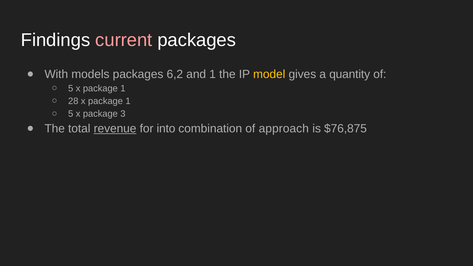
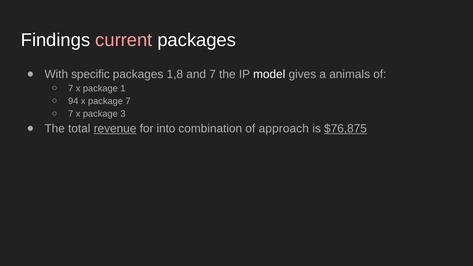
models: models -> specific
6,2: 6,2 -> 1,8
and 1: 1 -> 7
model colour: yellow -> white
quantity: quantity -> animals
5 at (71, 88): 5 -> 7
28: 28 -> 94
1 at (128, 101): 1 -> 7
5 at (71, 114): 5 -> 7
$76,875 underline: none -> present
